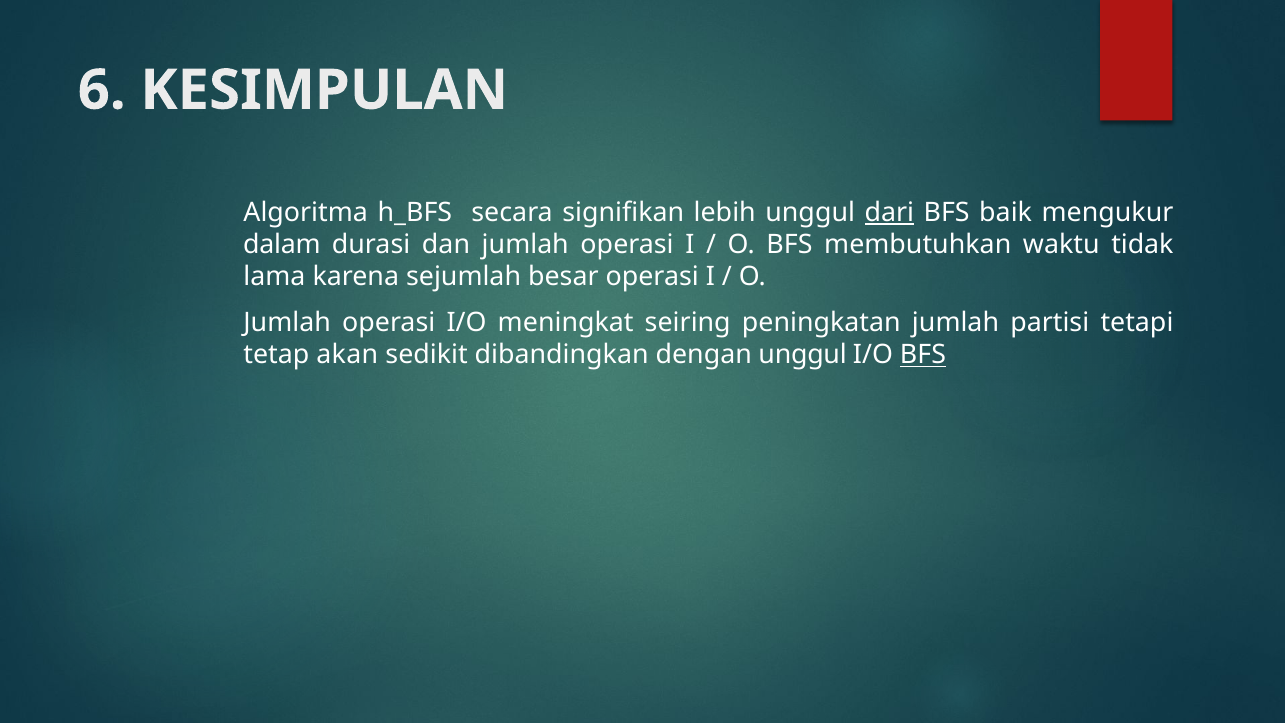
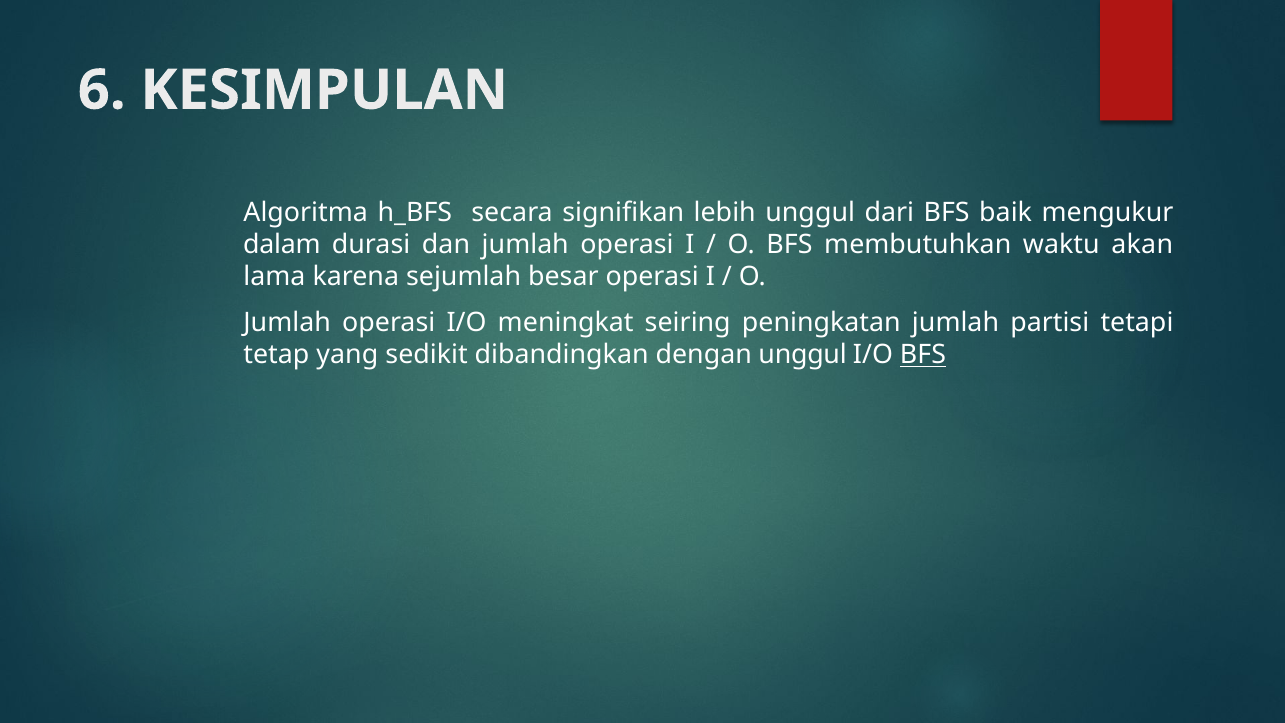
dari underline: present -> none
tidak: tidak -> akan
akan: akan -> yang
